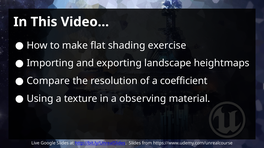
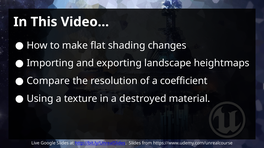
exercise: exercise -> changes
observing: observing -> destroyed
